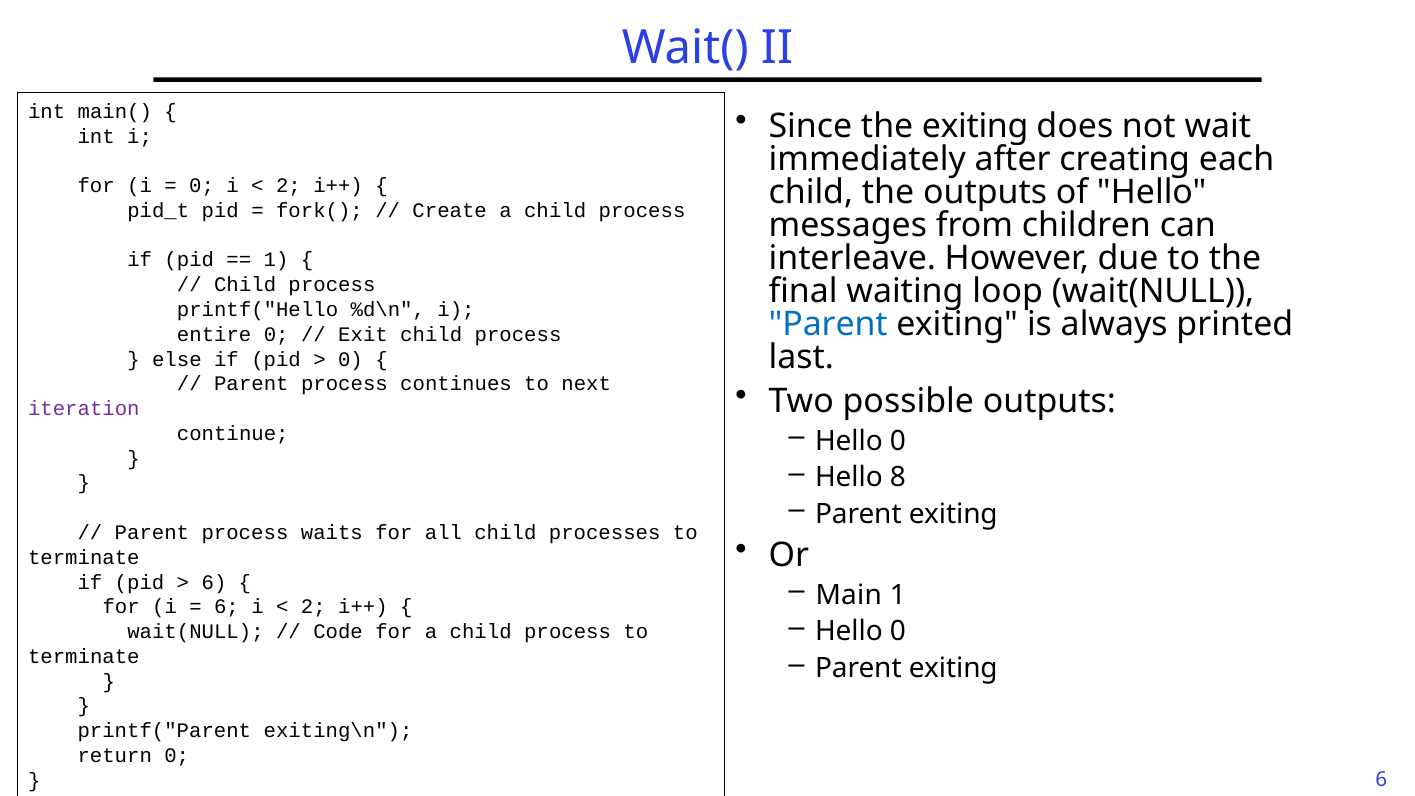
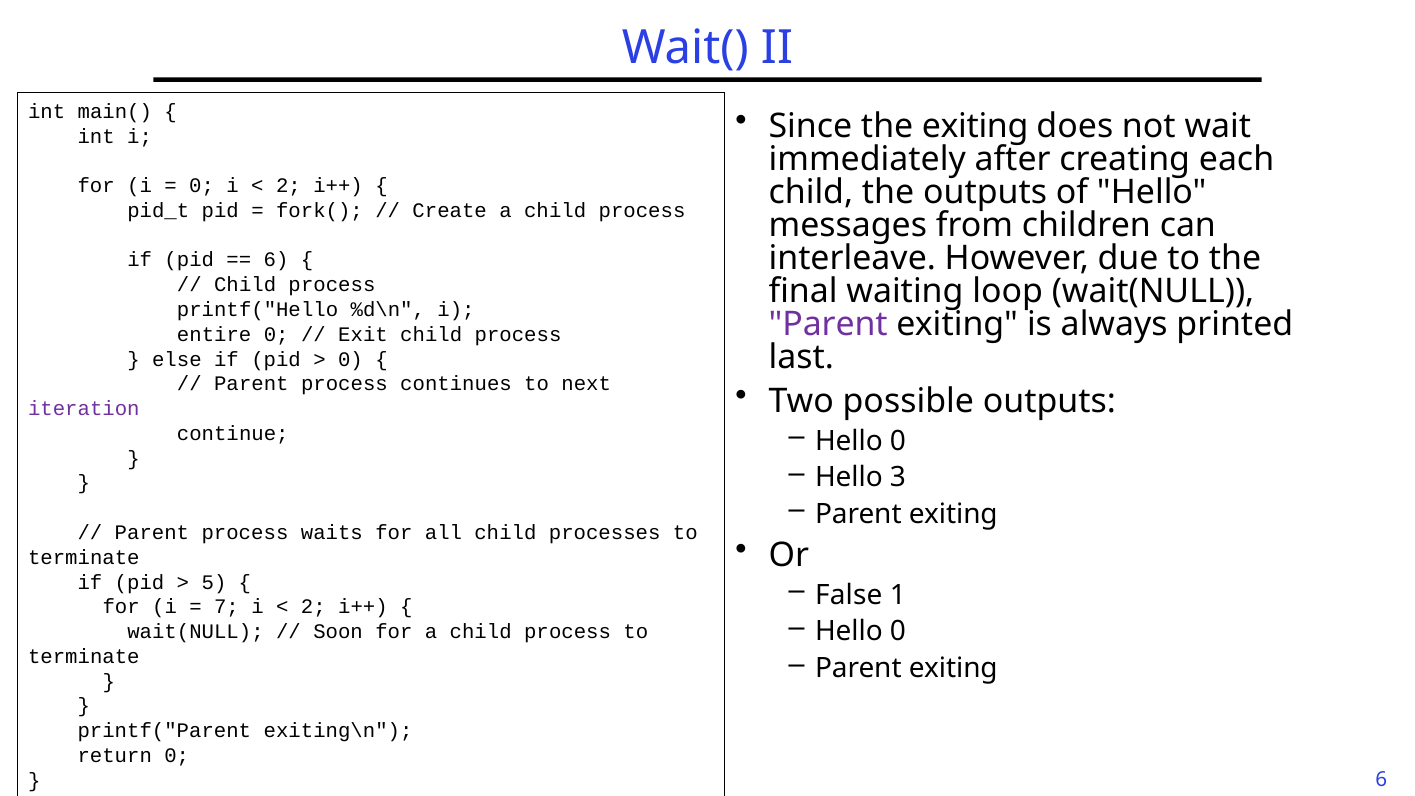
1 at (276, 260): 1 -> 6
Parent at (828, 324) colour: blue -> purple
8: 8 -> 3
6 at (214, 582): 6 -> 5
Main: Main -> False
6 at (226, 607): 6 -> 7
Code: Code -> Soon
